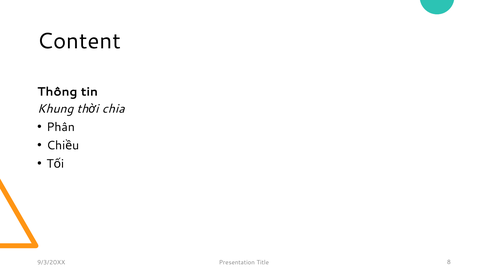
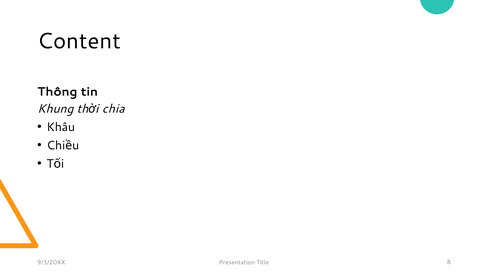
Phân: Phân -> Khâu
